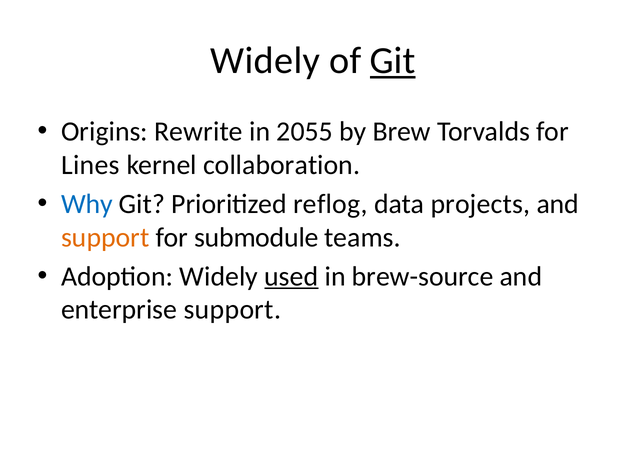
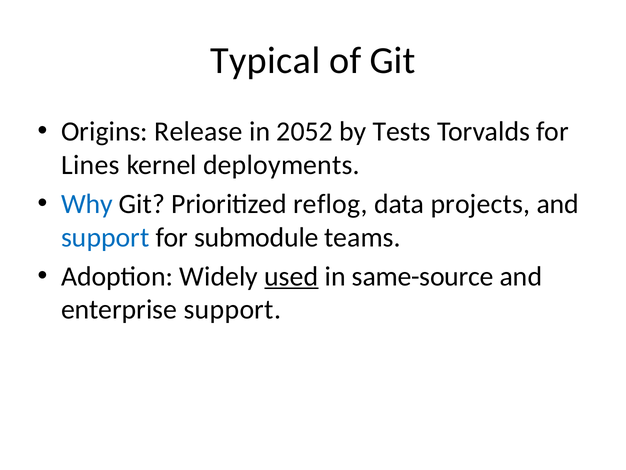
Widely at (265, 61): Widely -> Typical
Git at (393, 61) underline: present -> none
Rewrite: Rewrite -> Release
2055: 2055 -> 2052
Brew: Brew -> Tests
collaboration: collaboration -> deployments
support at (105, 237) colour: orange -> blue
brew-source: brew-source -> same-source
